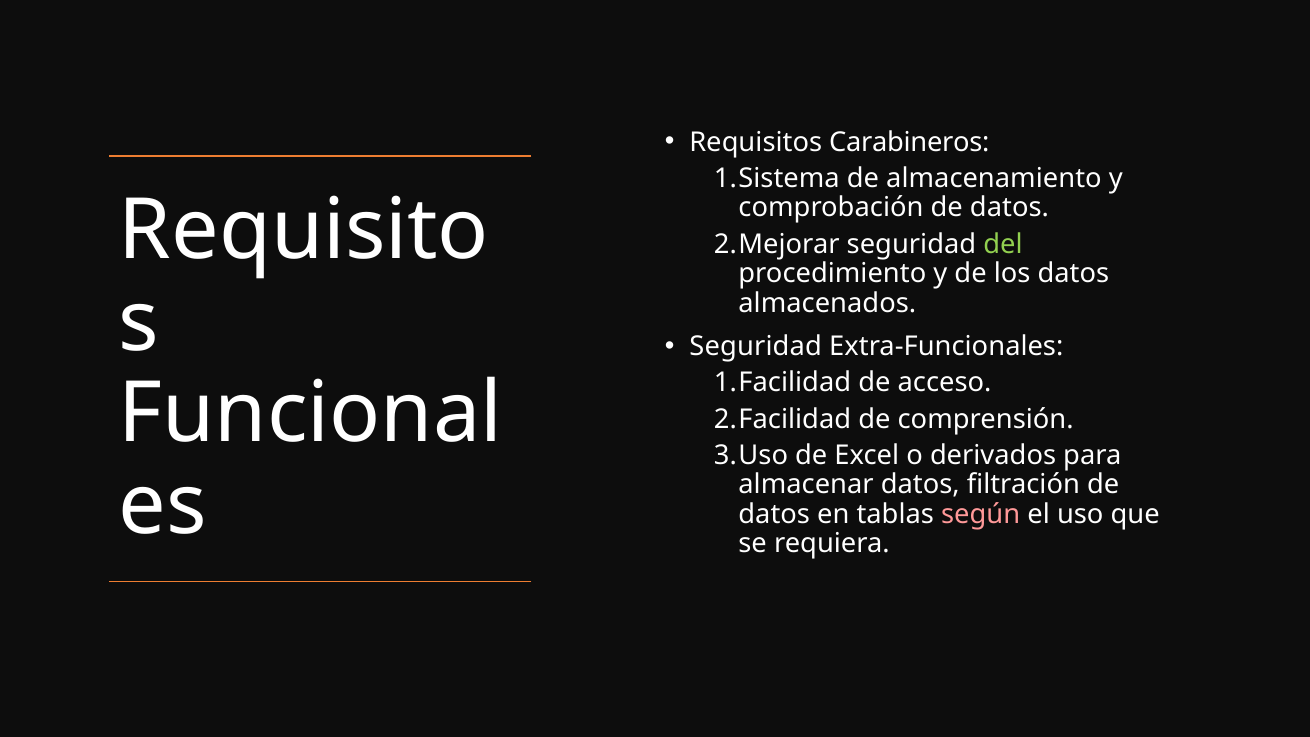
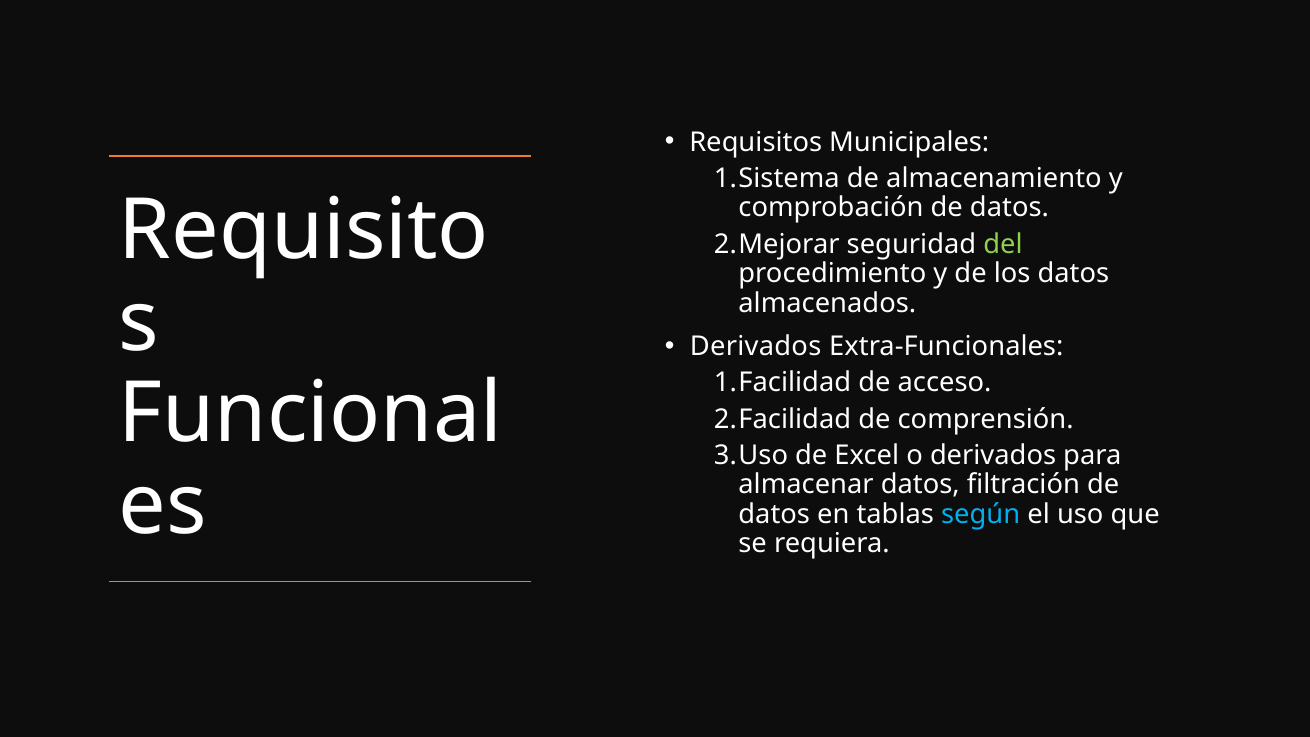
Carabineros: Carabineros -> Municipales
Seguridad at (756, 346): Seguridad -> Derivados
según colour: pink -> light blue
